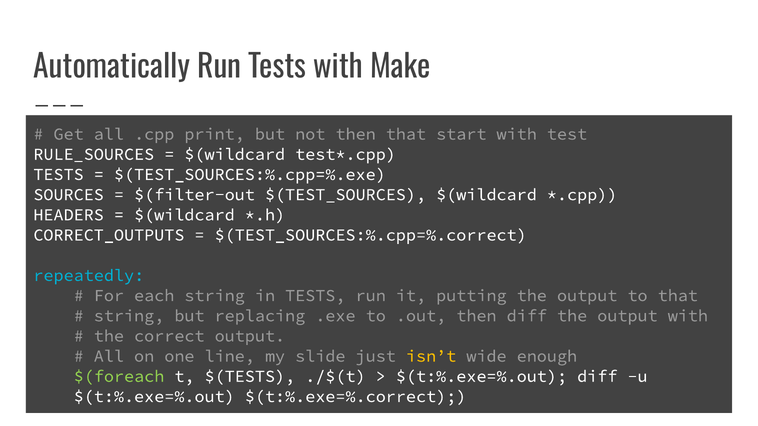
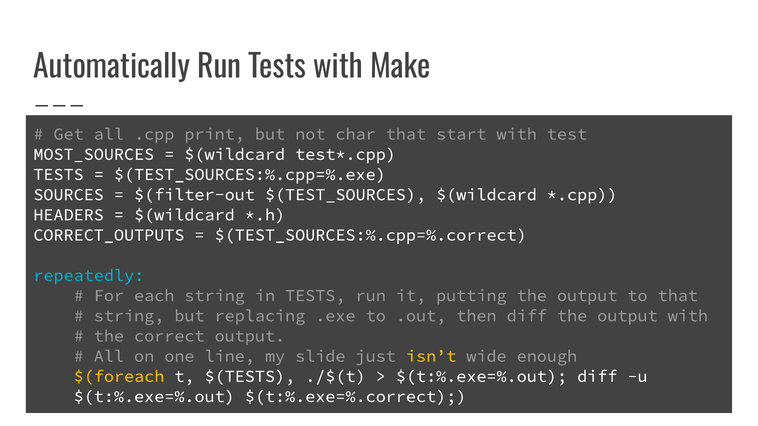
not then: then -> char
RULE_SOURCES: RULE_SOURCES -> MOST_SOURCES
$(foreach colour: light green -> yellow
